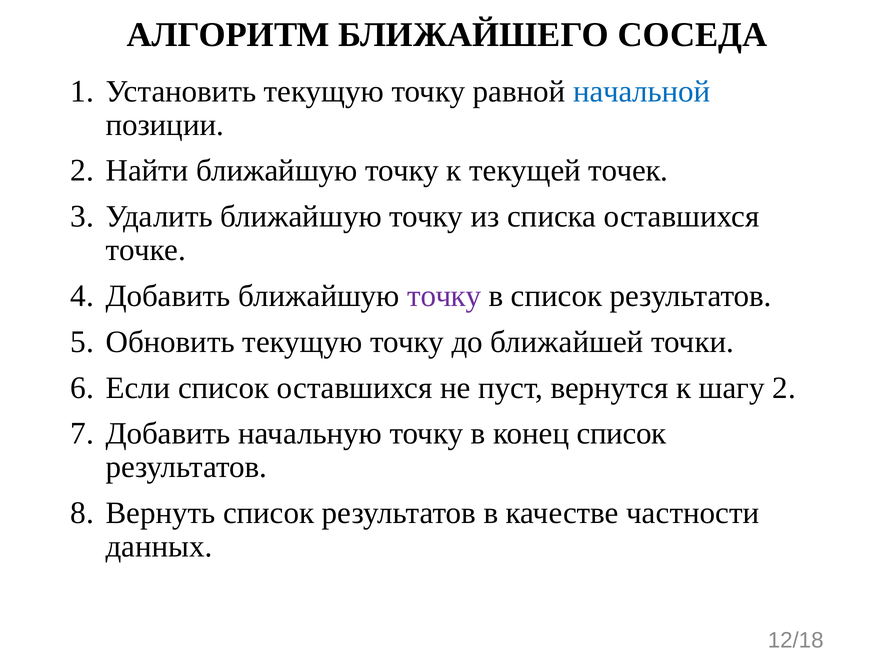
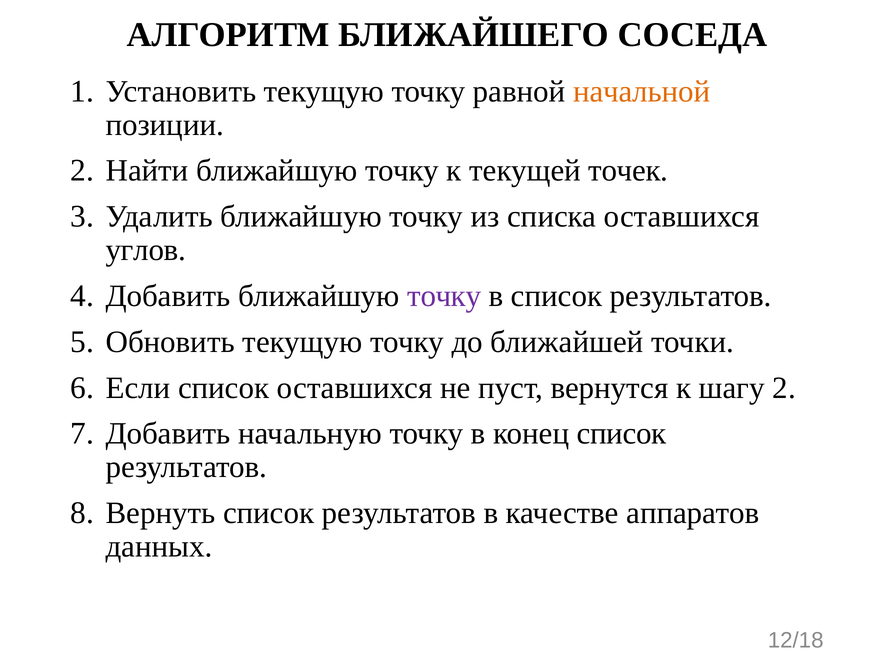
начальной colour: blue -> orange
точке: точке -> углов
частности: частности -> аппаратов
